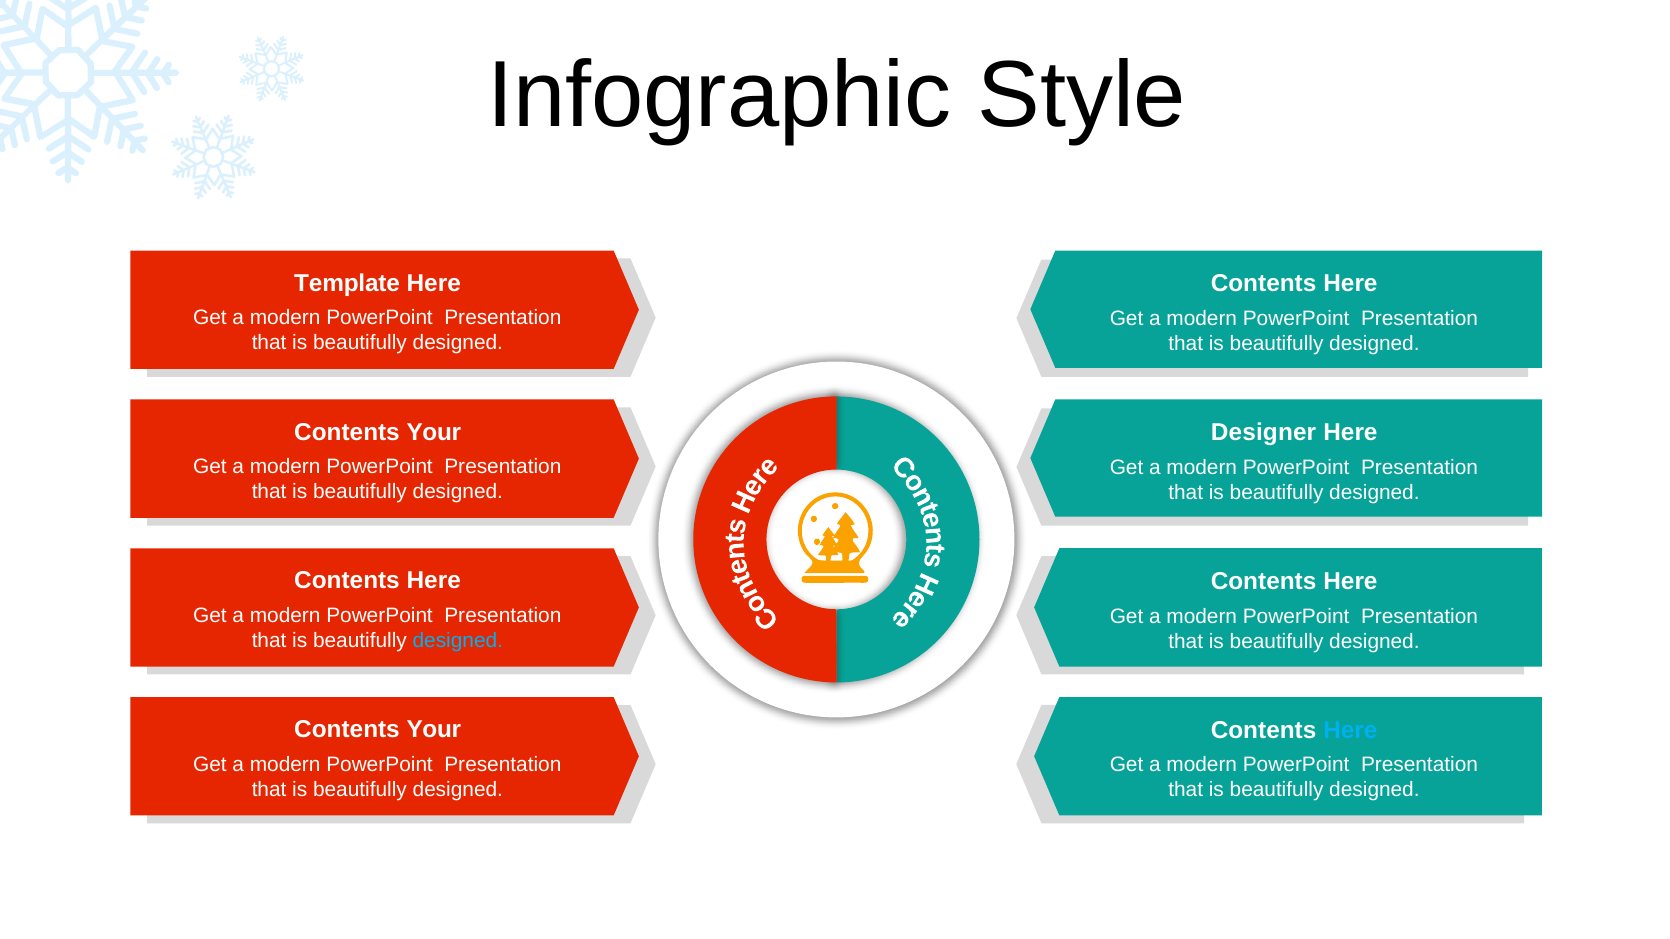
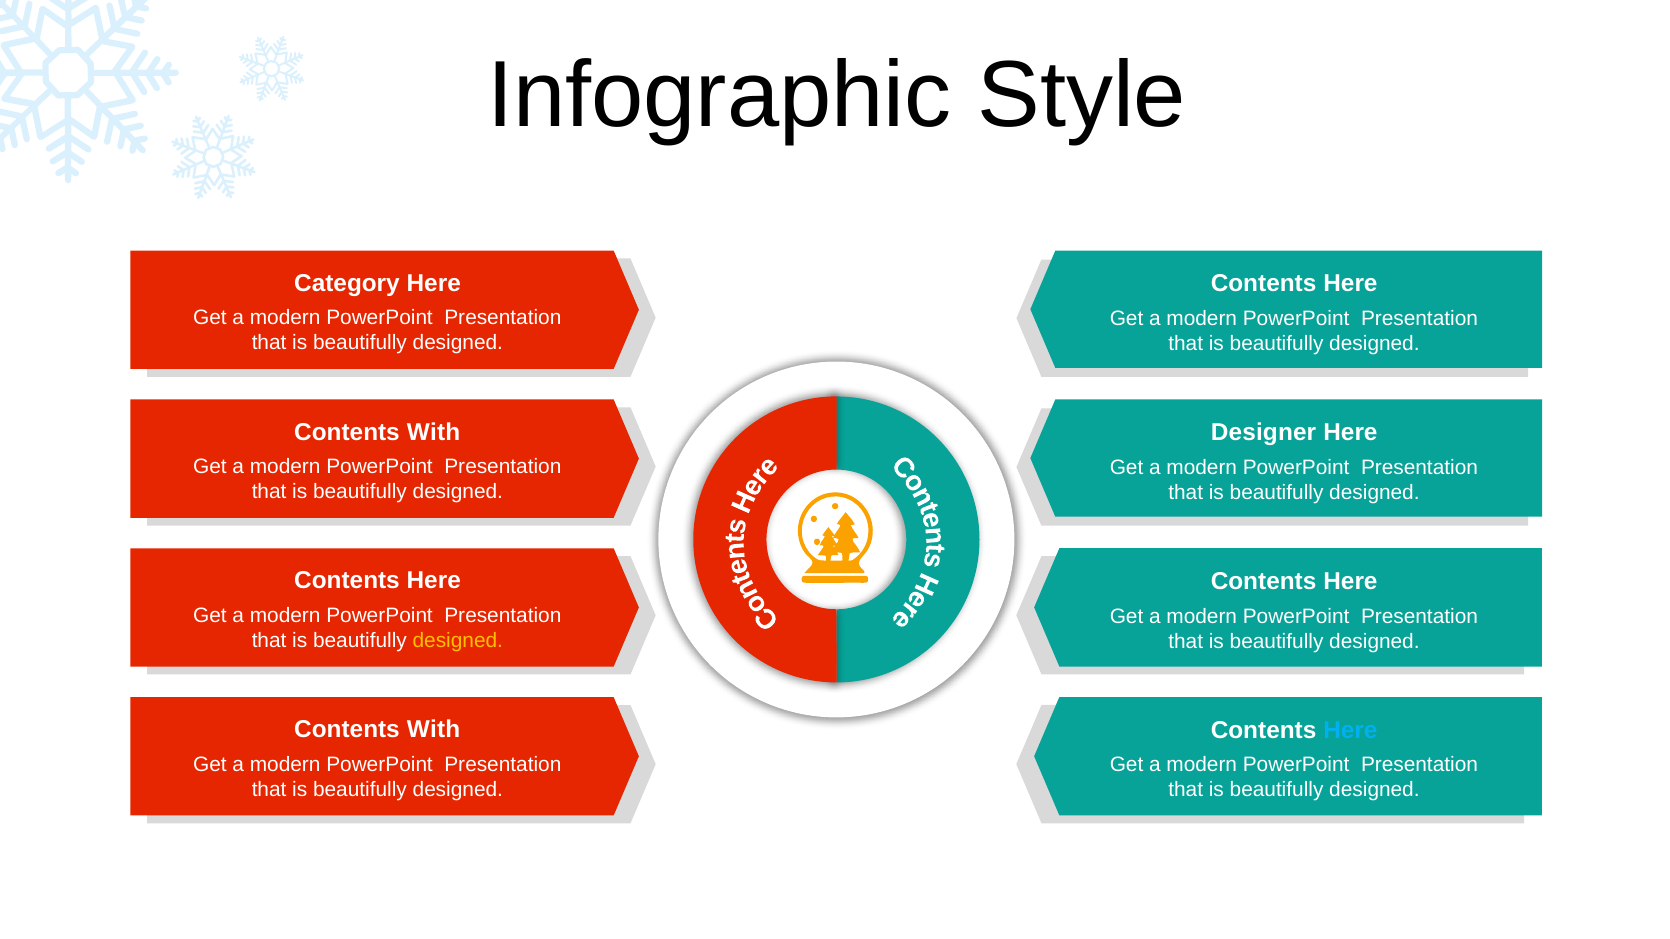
Template: Template -> Category
Your at (434, 432): Your -> With
designed at (458, 641) colour: light blue -> yellow
Your at (434, 730): Your -> With
